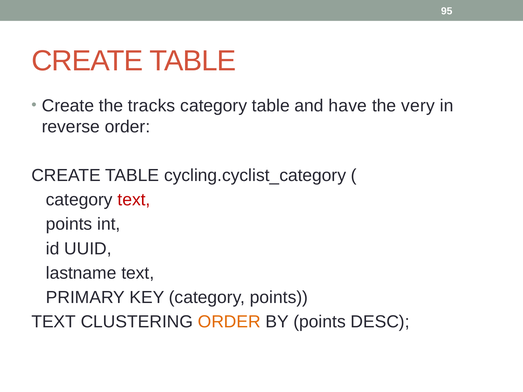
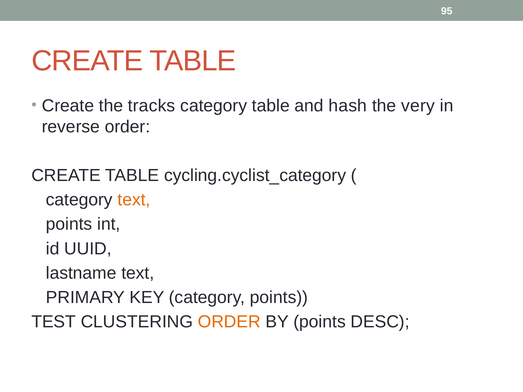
have: have -> hash
text at (134, 200) colour: red -> orange
TEXT at (54, 322): TEXT -> TEST
